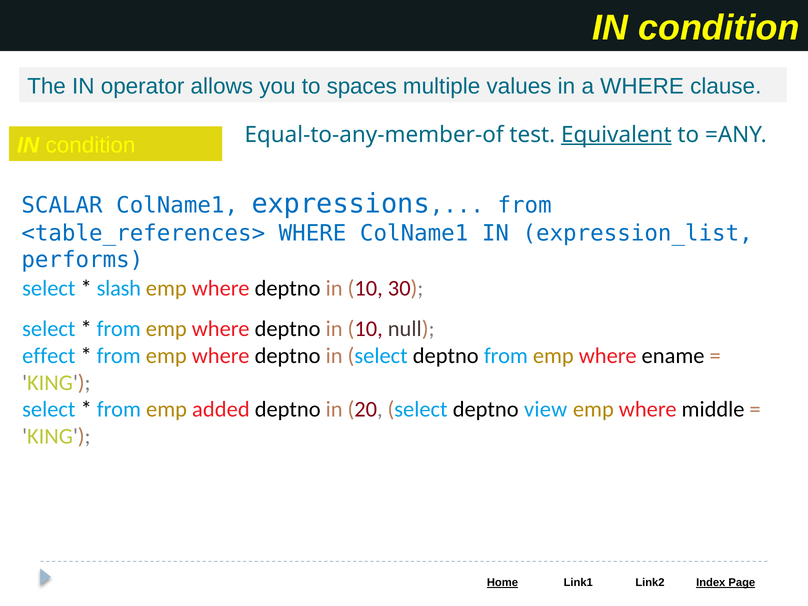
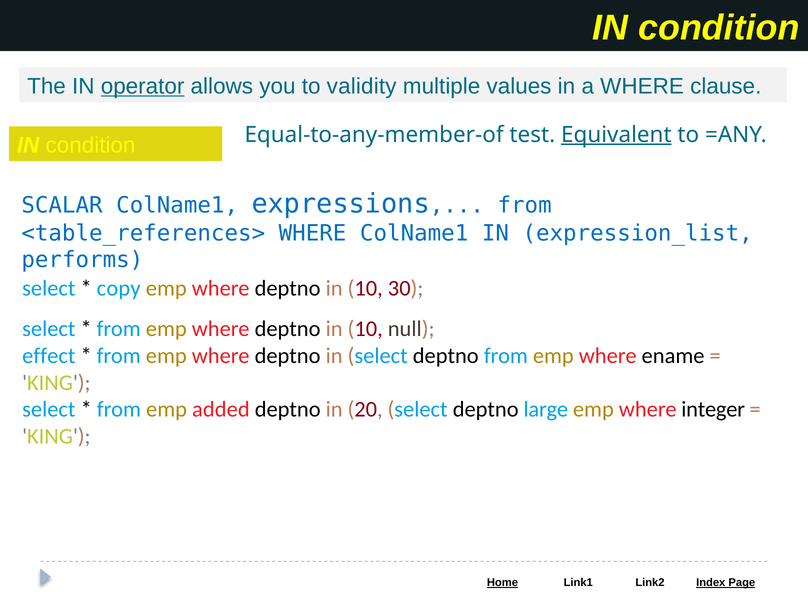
operator underline: none -> present
spaces: spaces -> validity
slash: slash -> copy
view: view -> large
middle: middle -> integer
